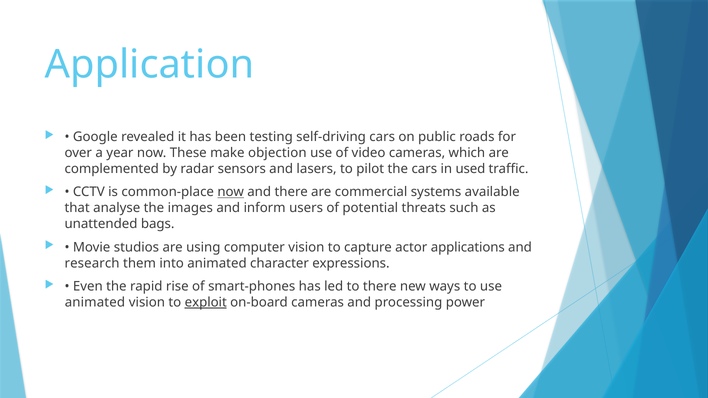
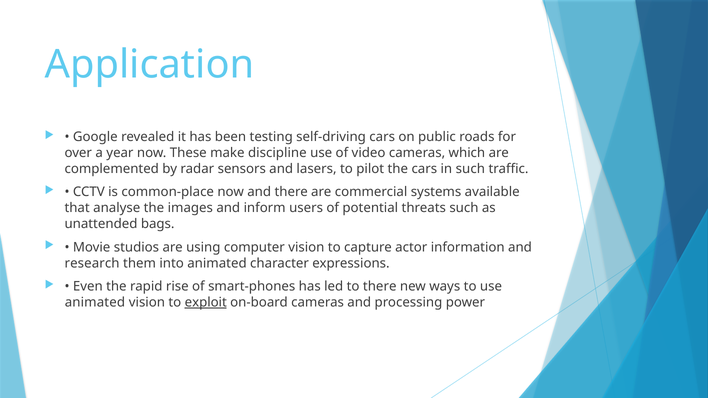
objection: objection -> discipline
in used: used -> such
now at (231, 192) underline: present -> none
applications: applications -> information
